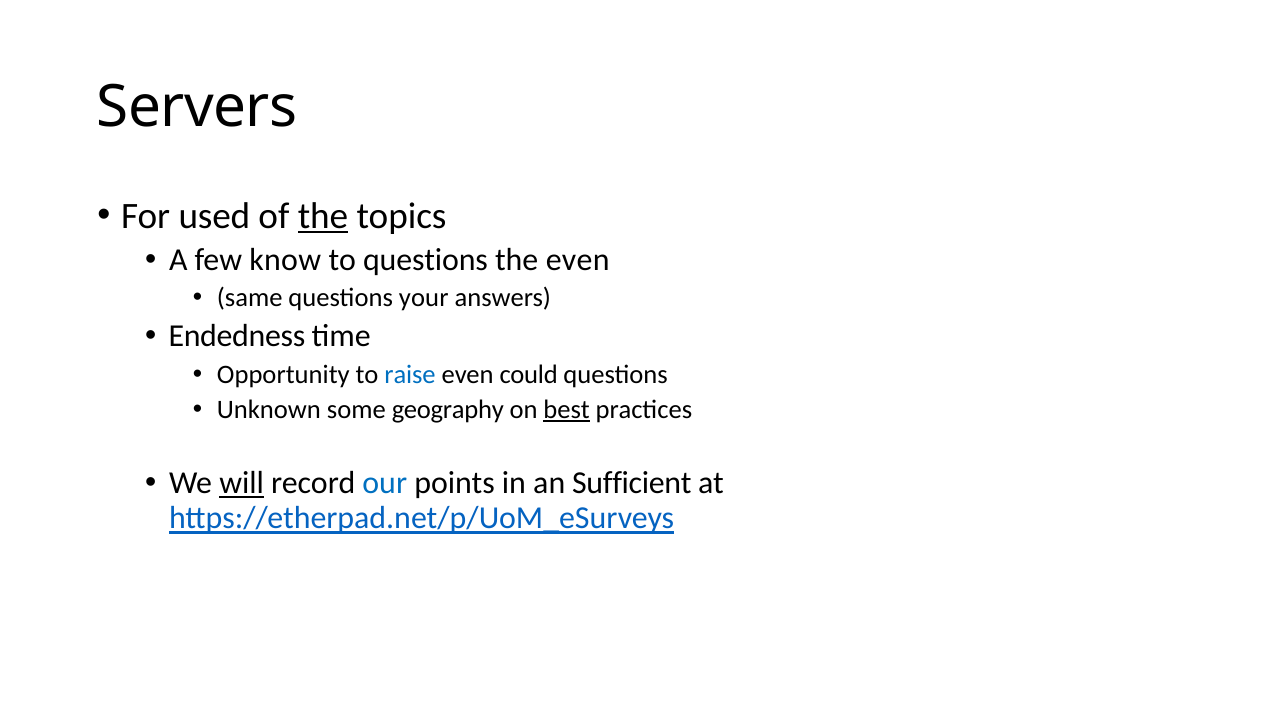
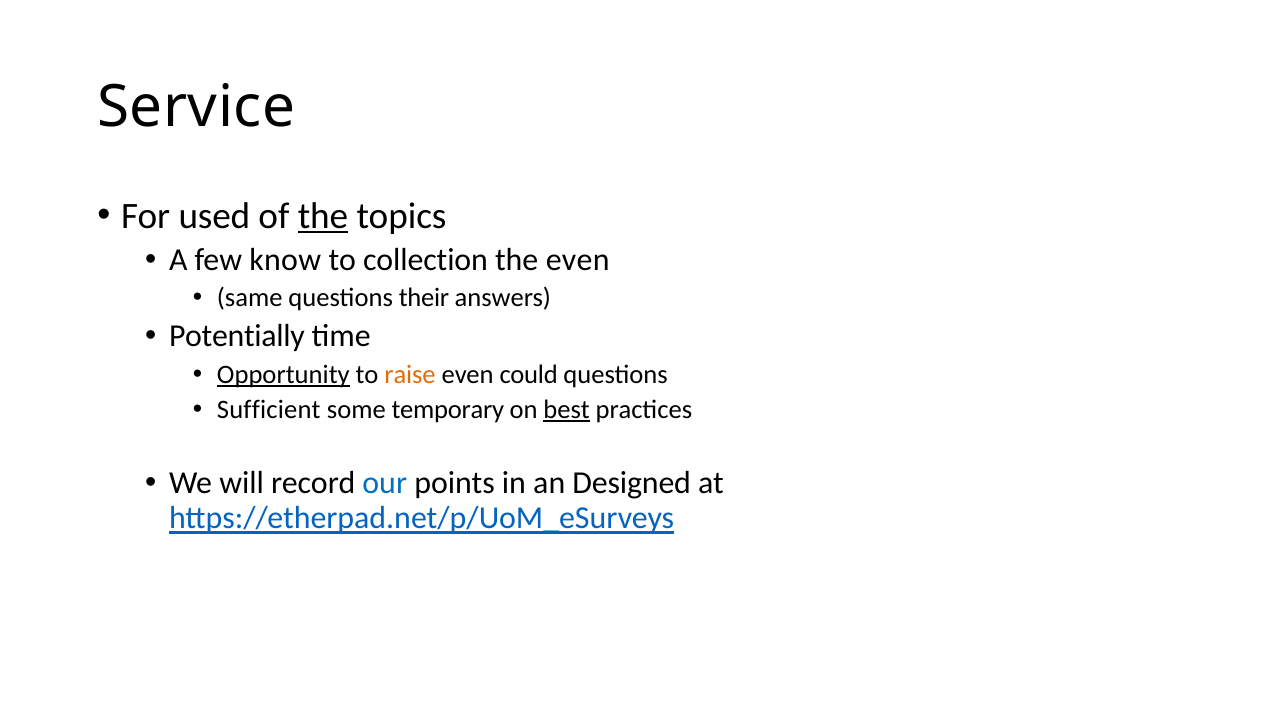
Servers: Servers -> Service
to questions: questions -> collection
your: your -> their
Endedness: Endedness -> Potentially
Opportunity underline: none -> present
raise colour: blue -> orange
Unknown: Unknown -> Sufficient
geography: geography -> temporary
will underline: present -> none
Sufficient: Sufficient -> Designed
